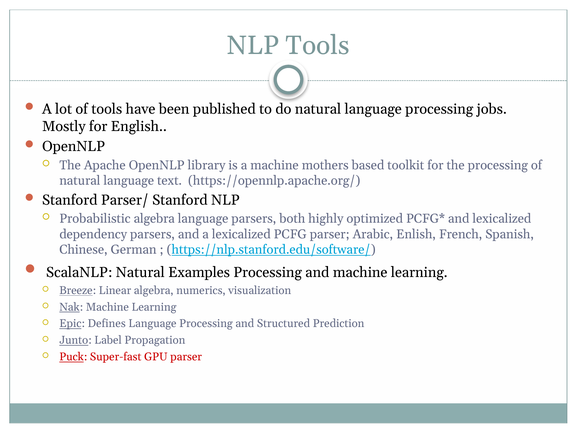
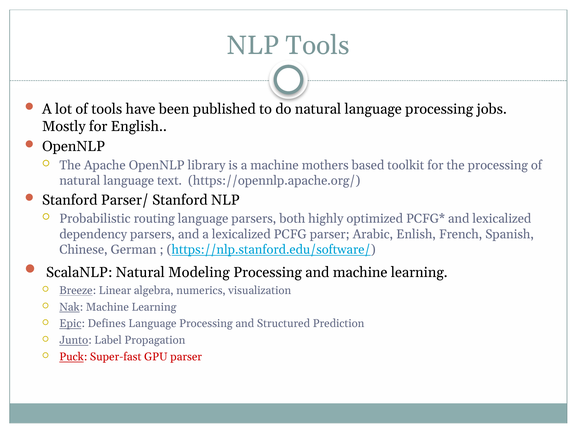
Probabilistic algebra: algebra -> routing
Examples: Examples -> Modeling
